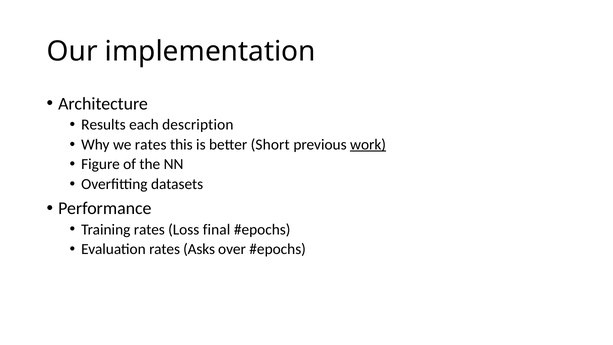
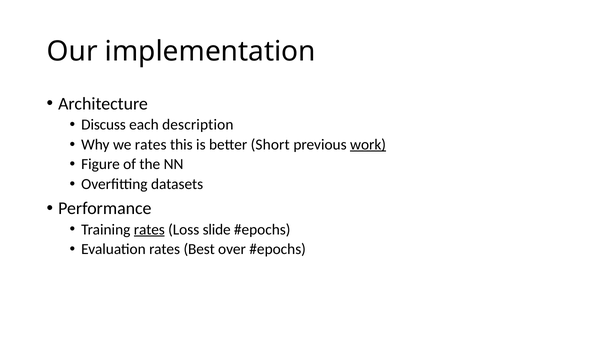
Results: Results -> Discuss
rates at (149, 229) underline: none -> present
final: final -> slide
Asks: Asks -> Best
